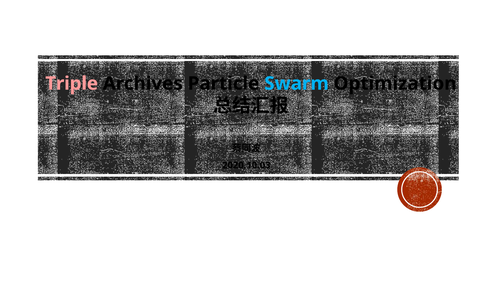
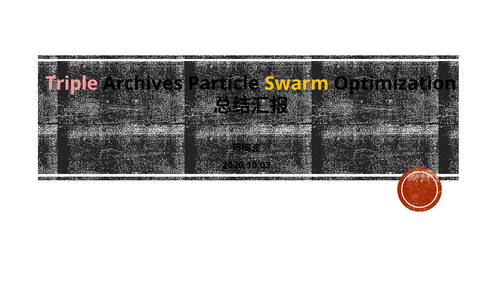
Swarm colour: light blue -> yellow
